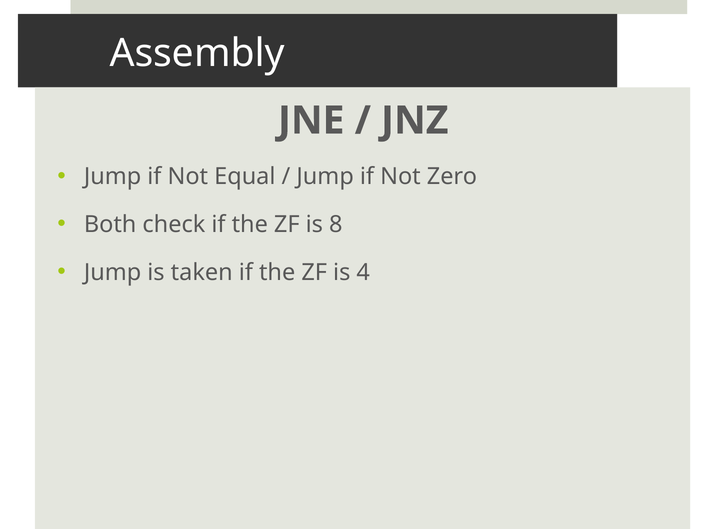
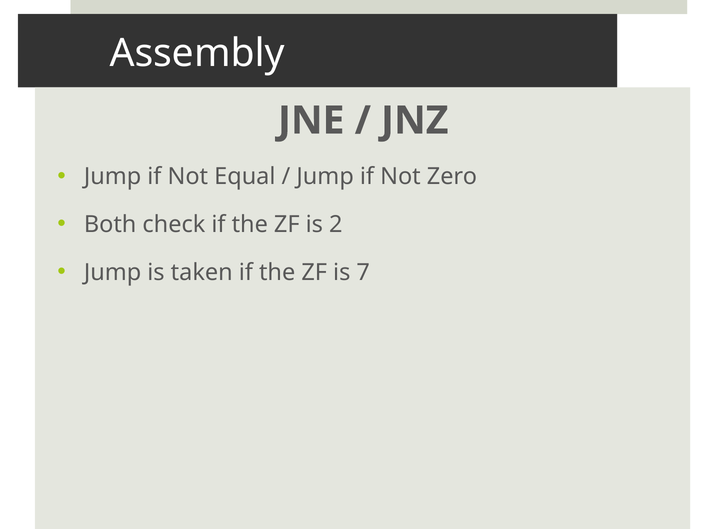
8: 8 -> 2
4: 4 -> 7
